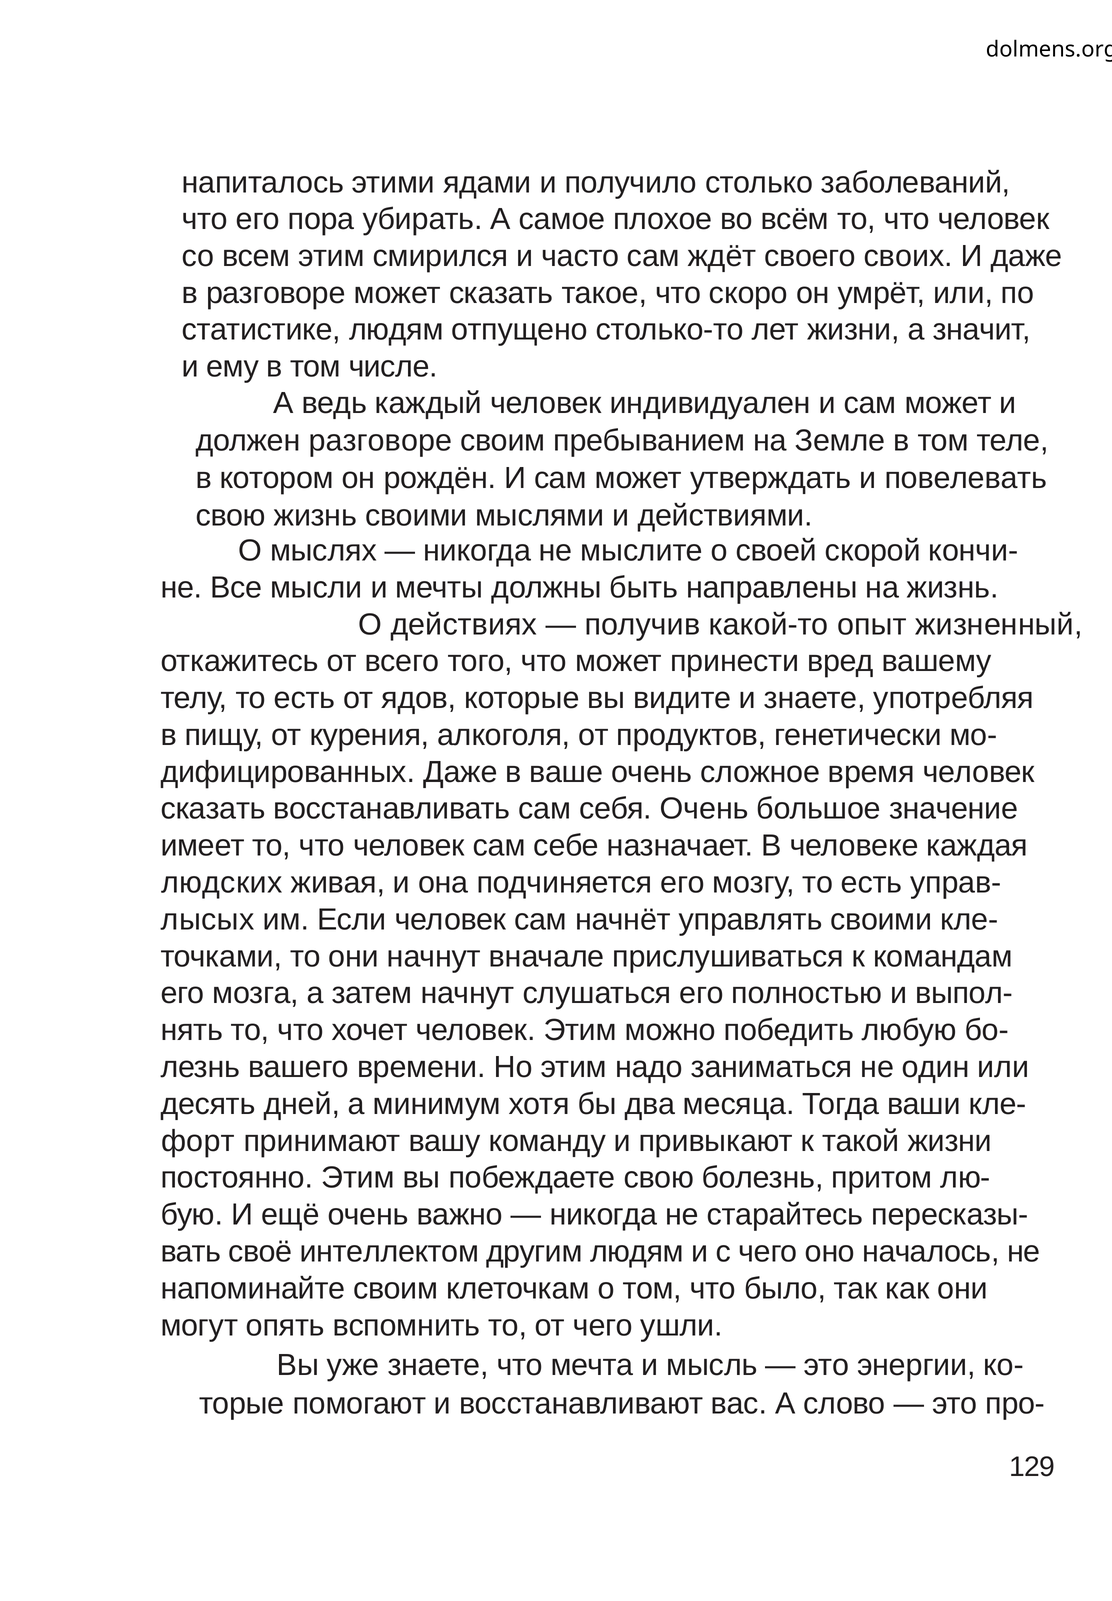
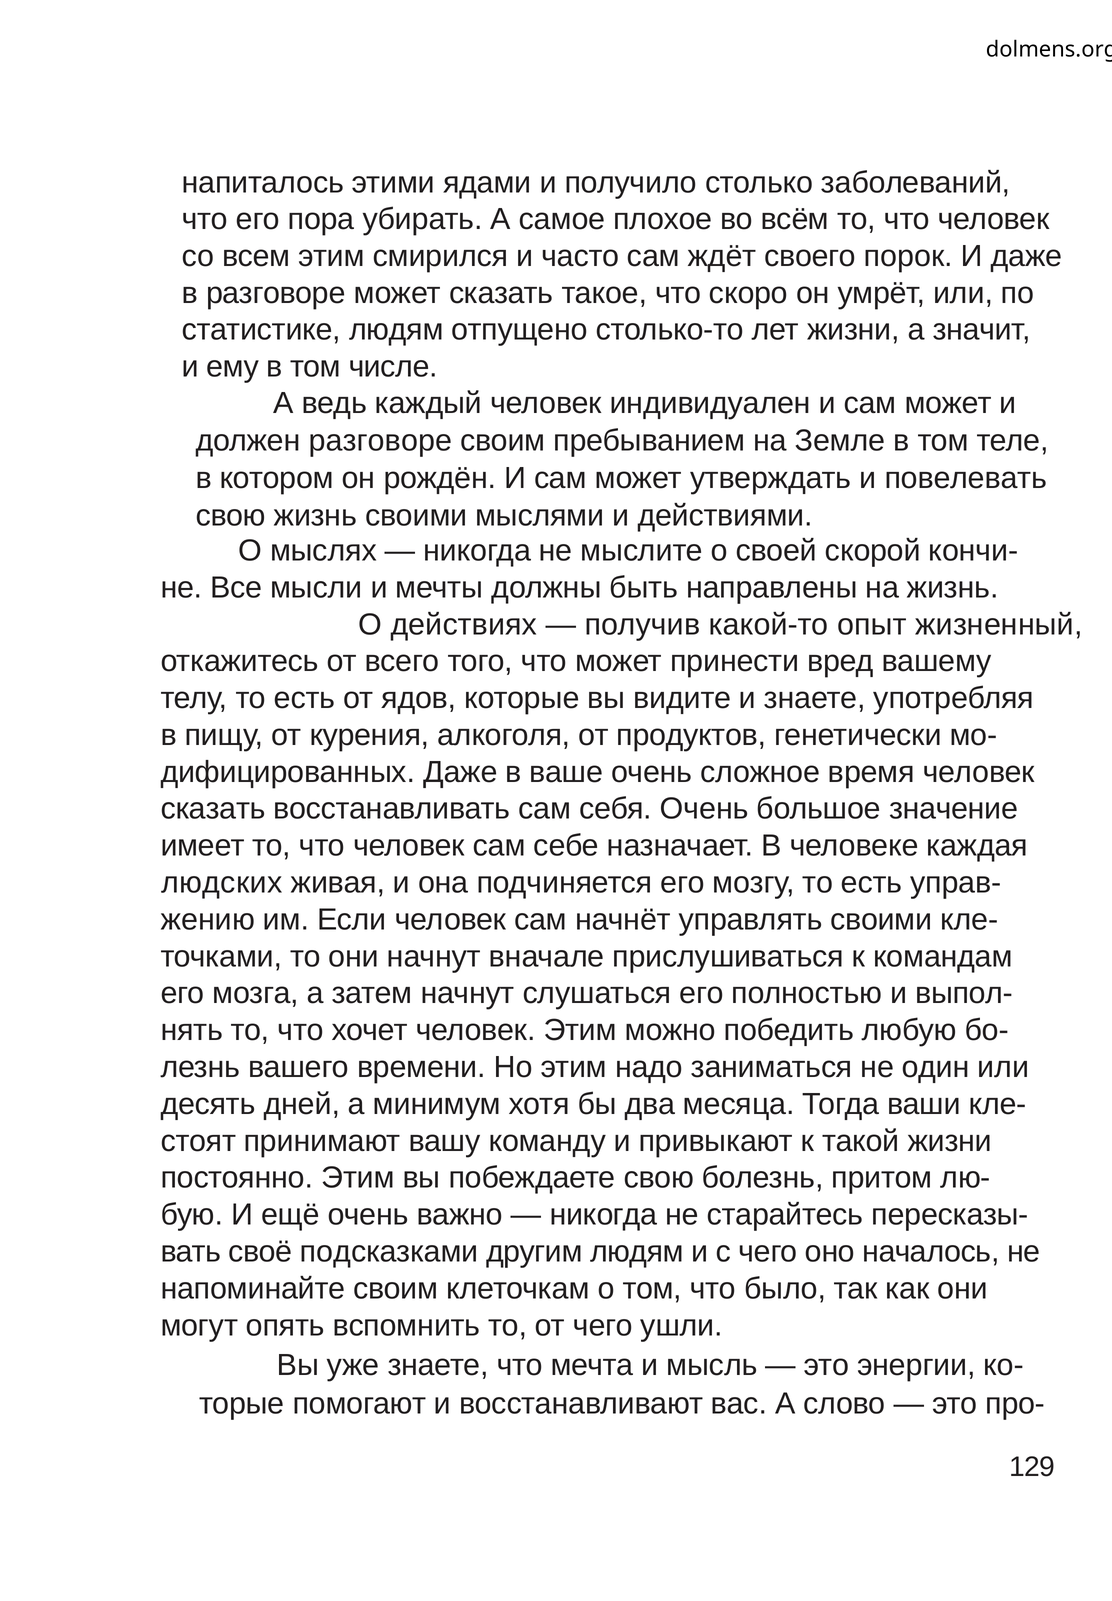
своих: своих -> порок
лысых: лысых -> жению
форт: форт -> стоят
интеллектом: интеллектом -> подсказками
